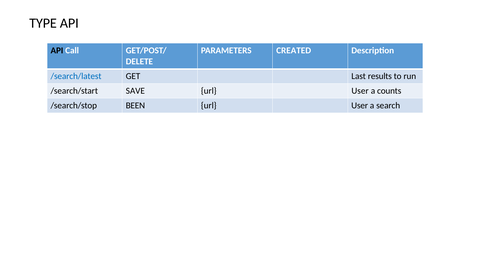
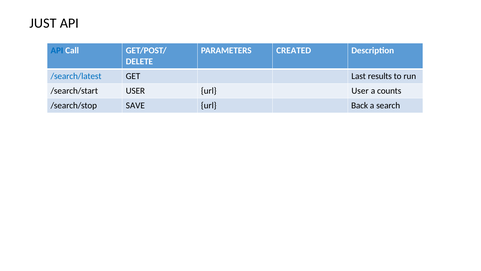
TYPE: TYPE -> JUST
API at (57, 51) colour: black -> blue
/search/start SAVE: SAVE -> USER
BEEN: BEEN -> SAVE
User at (360, 105): User -> Back
